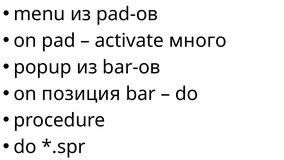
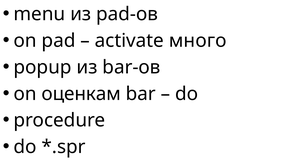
позиция: позиция -> оценкам
